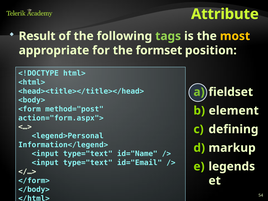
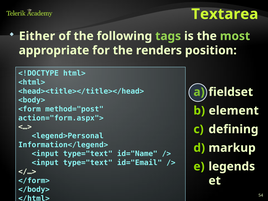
Attribute: Attribute -> Textarea
Result: Result -> Either
most colour: yellow -> light green
formset: formset -> renders
